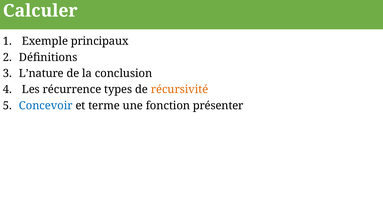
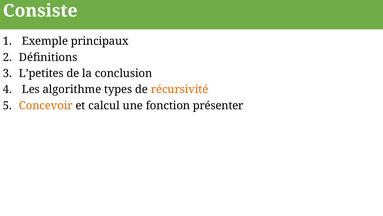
Calculer: Calculer -> Consiste
L’nature: L’nature -> L’petites
récurrence: récurrence -> algorithme
Concevoir colour: blue -> orange
terme: terme -> calcul
